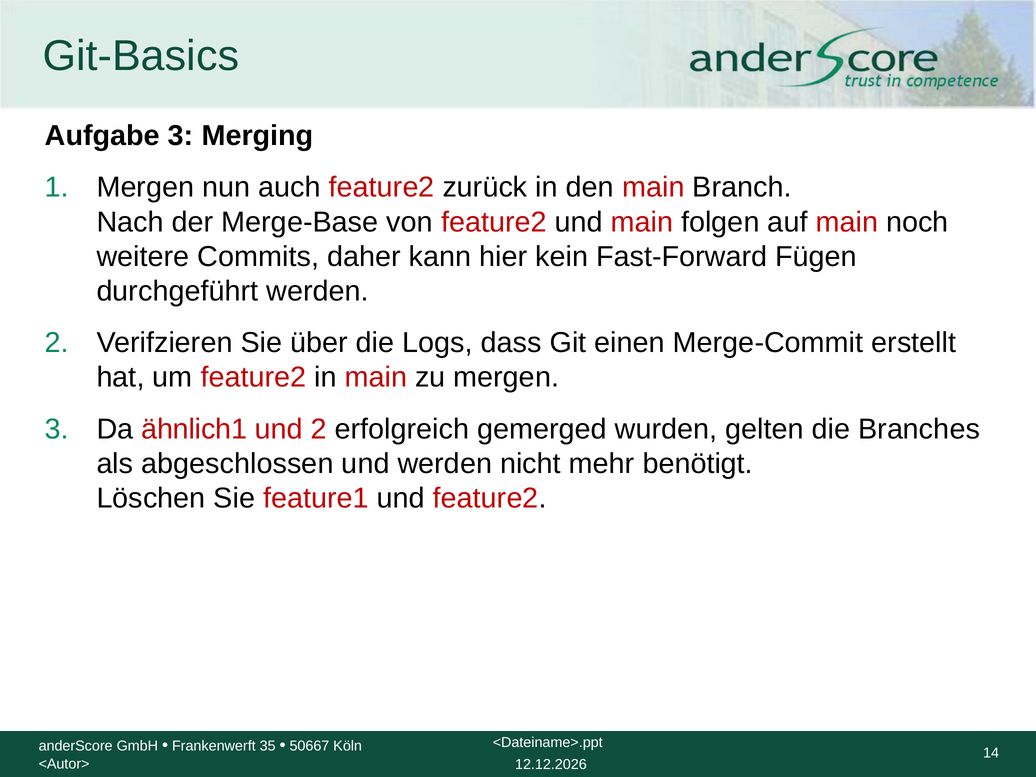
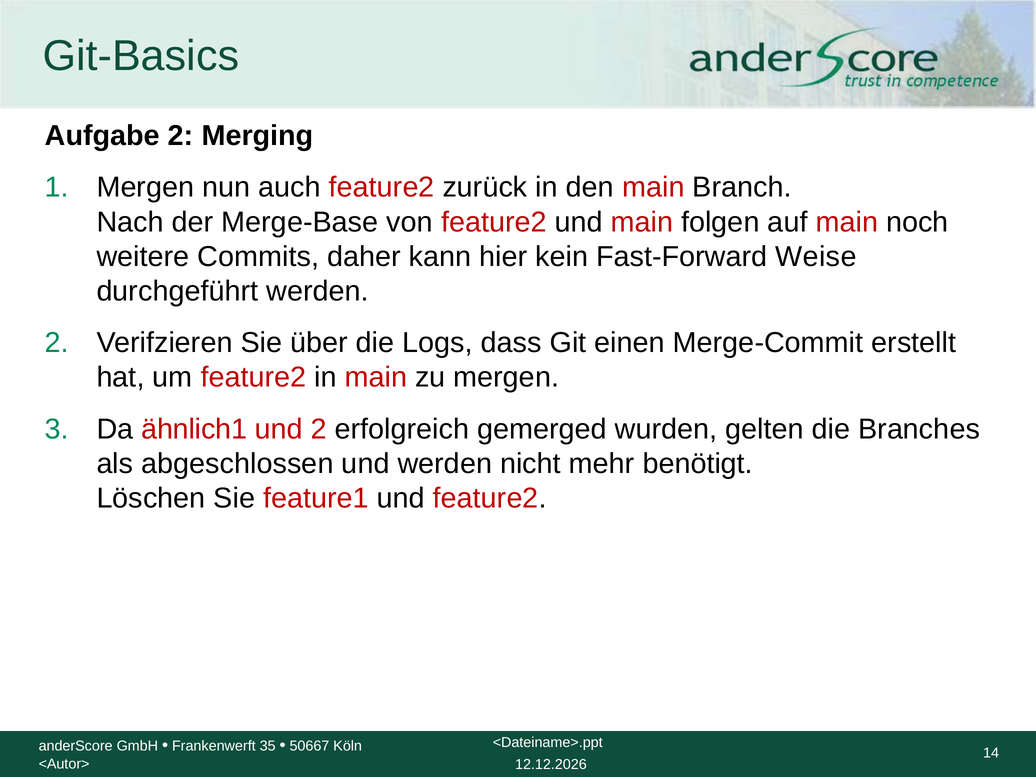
Aufgabe 3: 3 -> 2
Fügen: Fügen -> Weise
